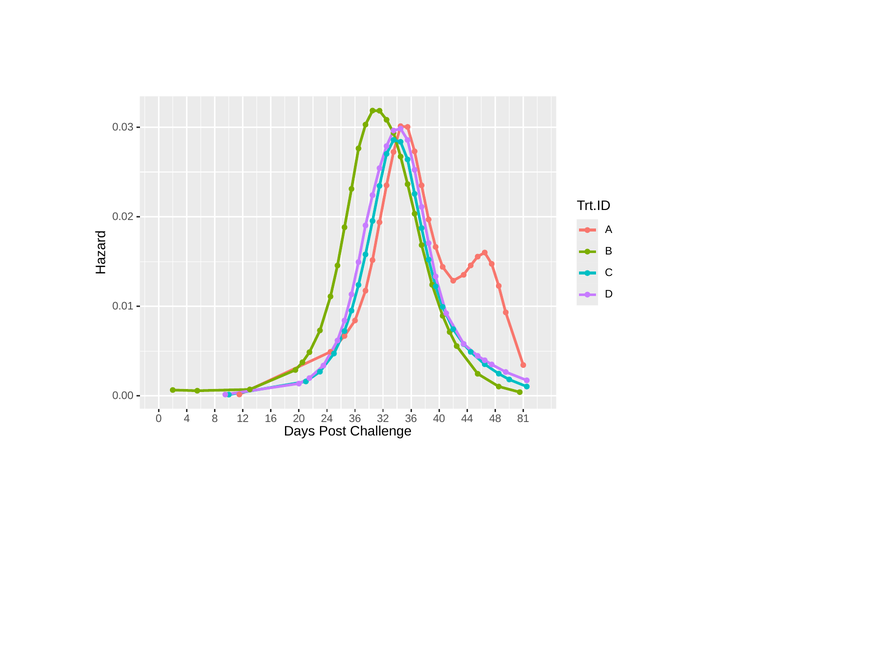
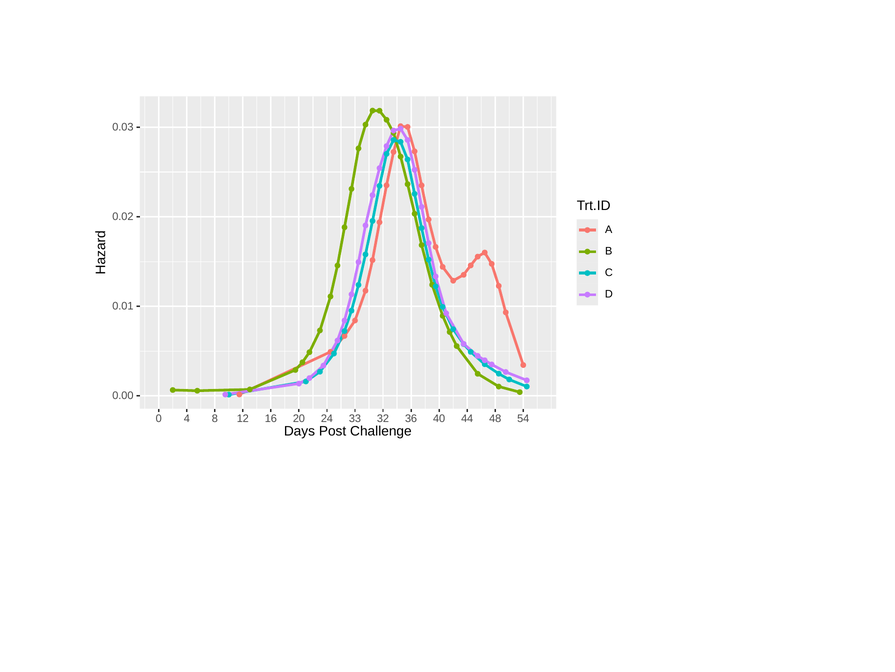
24 36: 36 -> 33
81: 81 -> 54
